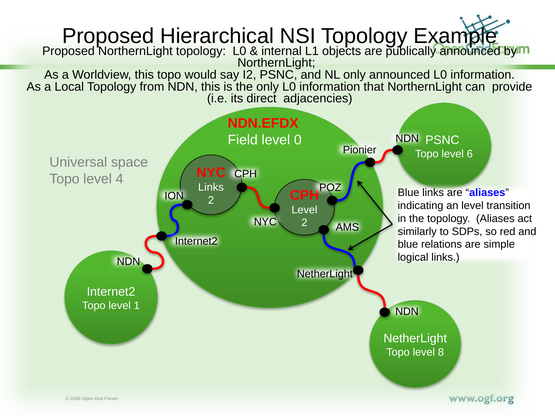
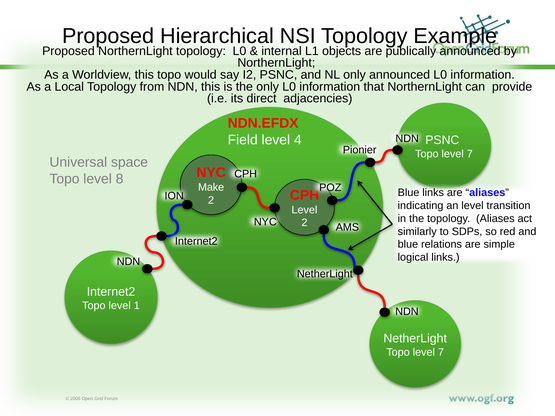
0: 0 -> 4
6 at (470, 154): 6 -> 7
4: 4 -> 8
Links at (211, 187): Links -> Make
8 at (441, 352): 8 -> 7
